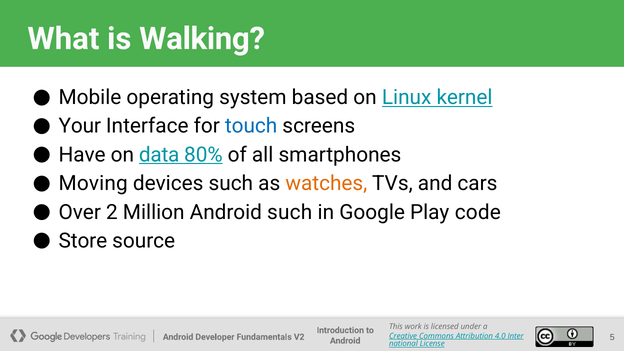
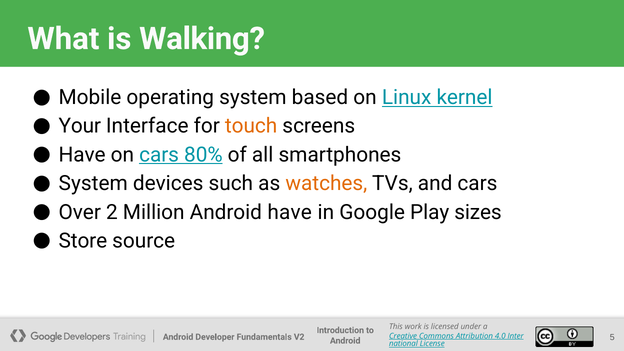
touch colour: blue -> orange
on data: data -> cars
Moving at (93, 183): Moving -> System
Android such: such -> have
code: code -> sizes
